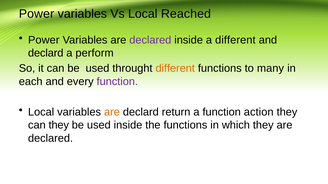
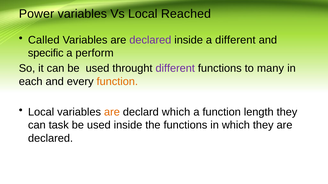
Power at (44, 40): Power -> Called
declard at (46, 53): declard -> specific
different at (175, 69) colour: orange -> purple
function at (117, 82) colour: purple -> orange
declard return: return -> which
action: action -> length
can they: they -> task
